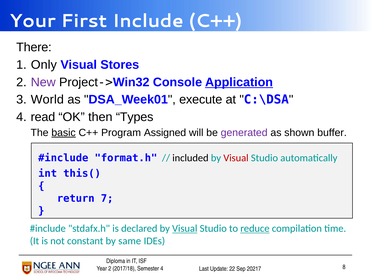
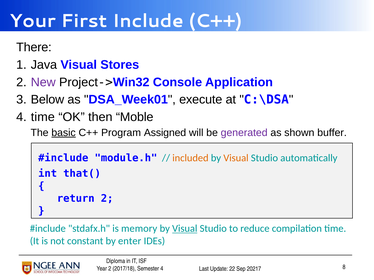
Only: Only -> Java
Application underline: present -> none
World: World -> Below
read at (43, 117): read -> time
Types: Types -> Moble
format.h: format.h -> module.h
included colour: black -> orange
Visual at (236, 158) colour: red -> orange
this(: this( -> that(
return 7: 7 -> 2
declared: declared -> memory
reduce underline: present -> none
same: same -> enter
